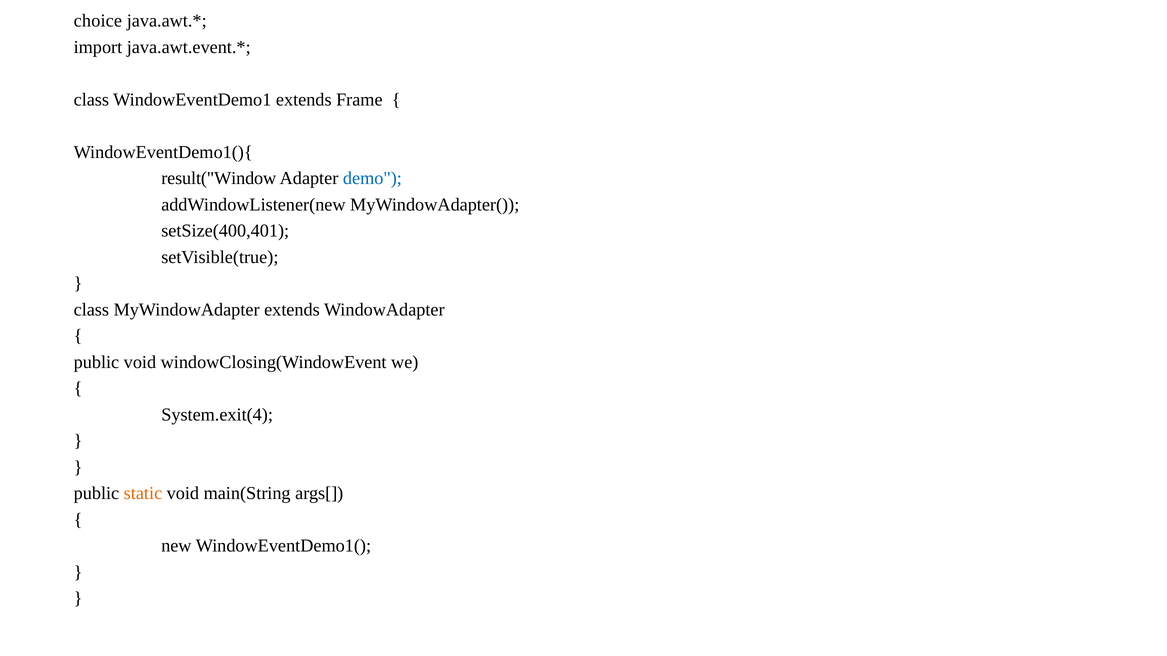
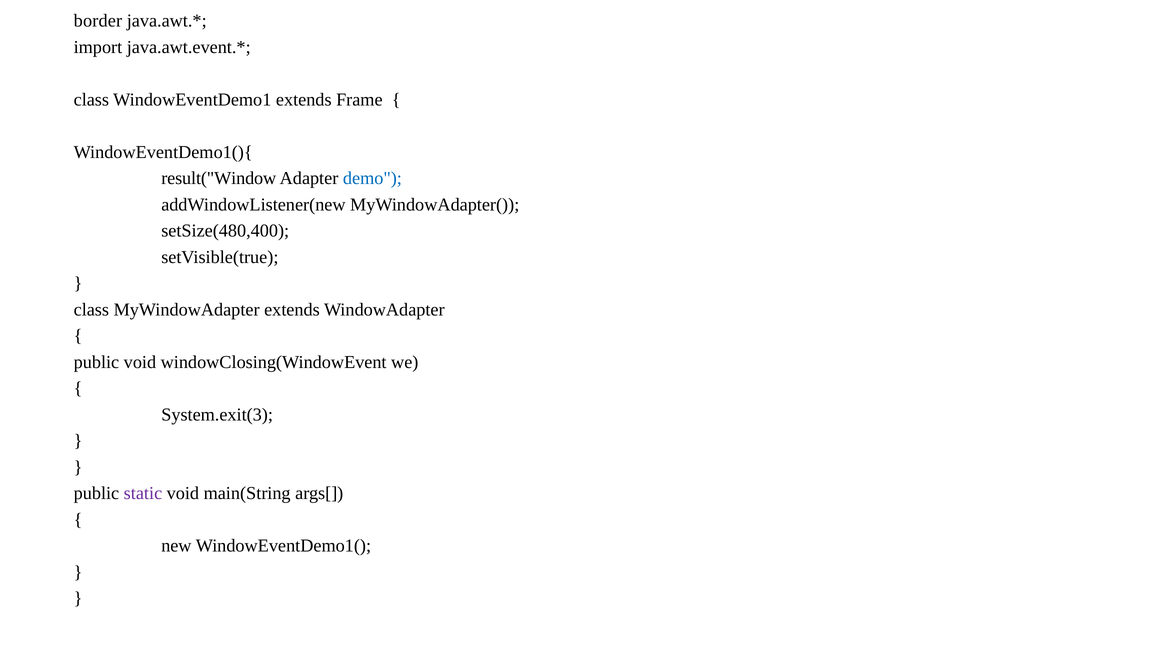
choice: choice -> border
setSize(400,401: setSize(400,401 -> setSize(480,400
System.exit(4: System.exit(4 -> System.exit(3
static colour: orange -> purple
